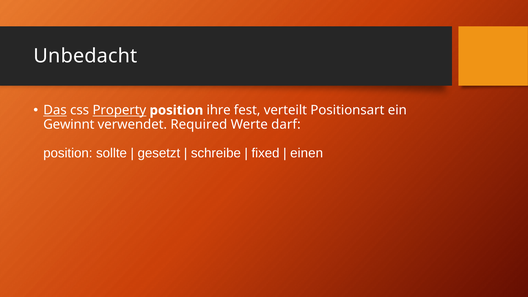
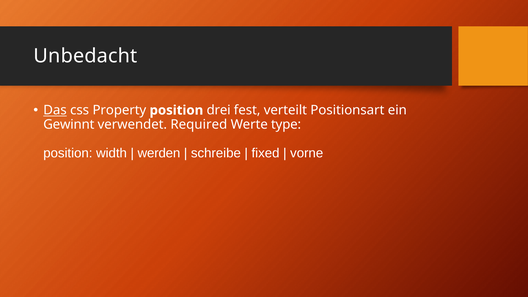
Property underline: present -> none
ihre: ihre -> drei
darf: darf -> type
sollte: sollte -> width
gesetzt: gesetzt -> werden
einen: einen -> vorne
